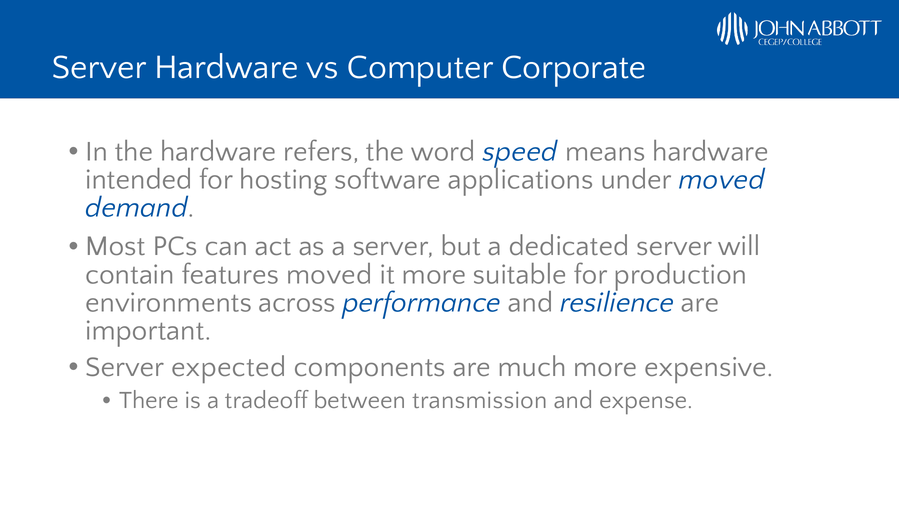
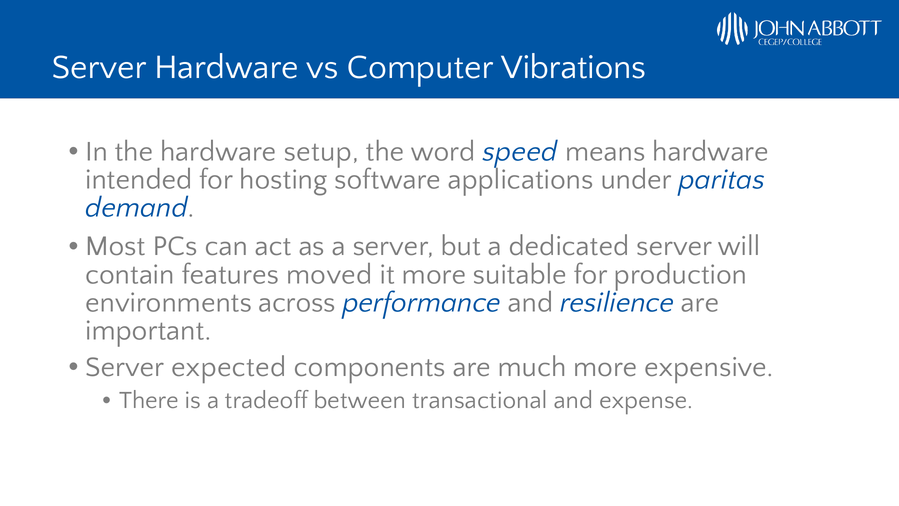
Corporate: Corporate -> Vibrations
refers: refers -> setup
under moved: moved -> paritas
transmission: transmission -> transactional
